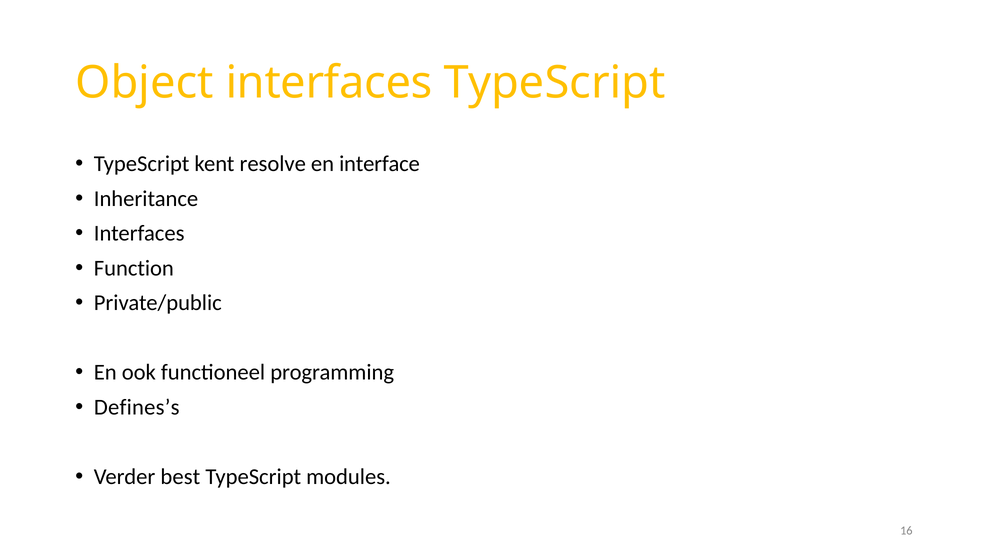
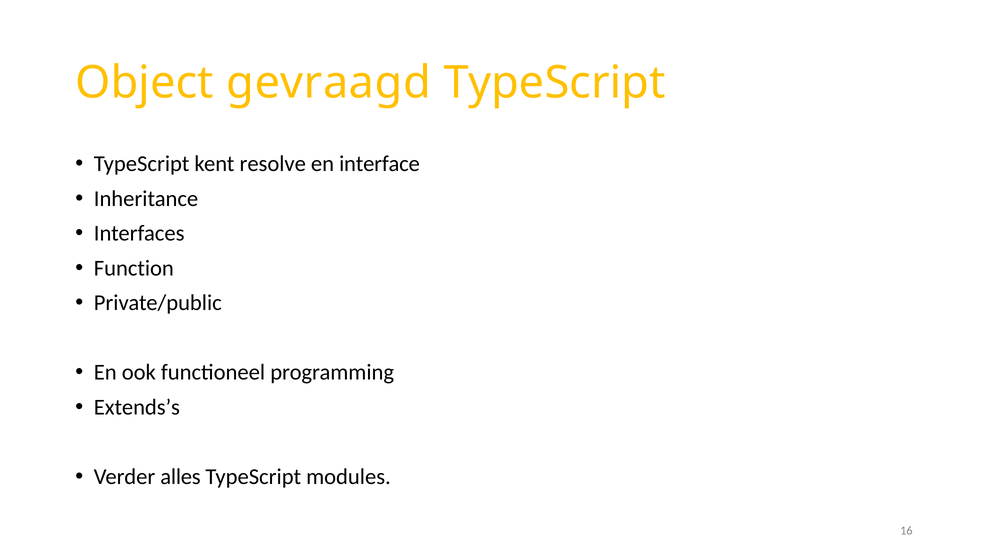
Object interfaces: interfaces -> gevraagd
Defines’s: Defines’s -> Extends’s
best: best -> alles
